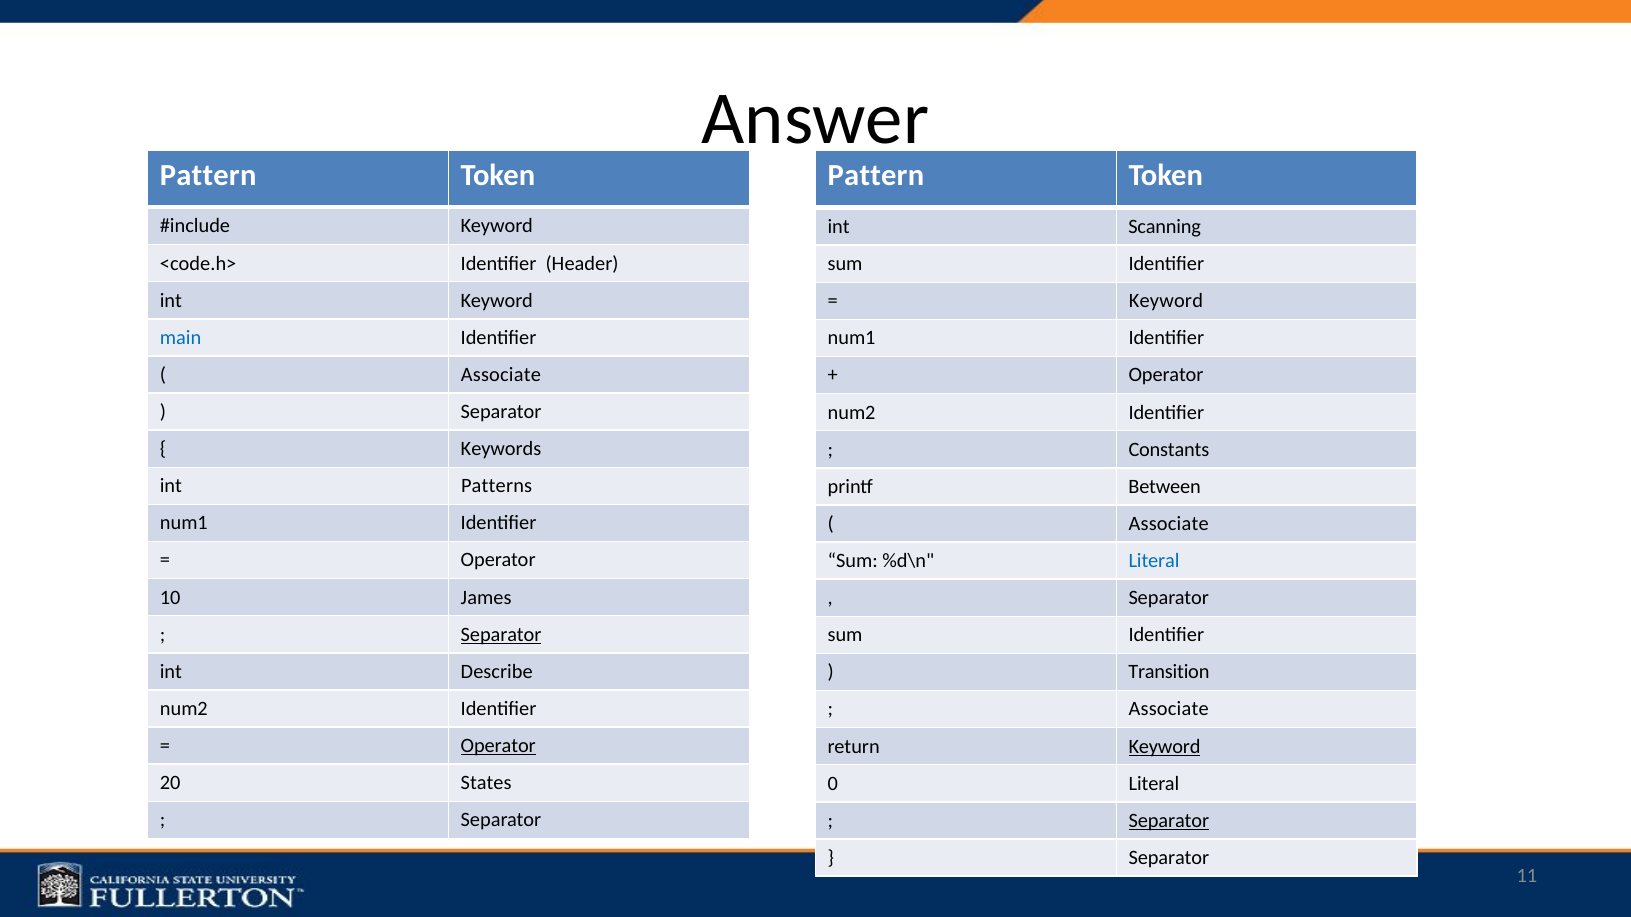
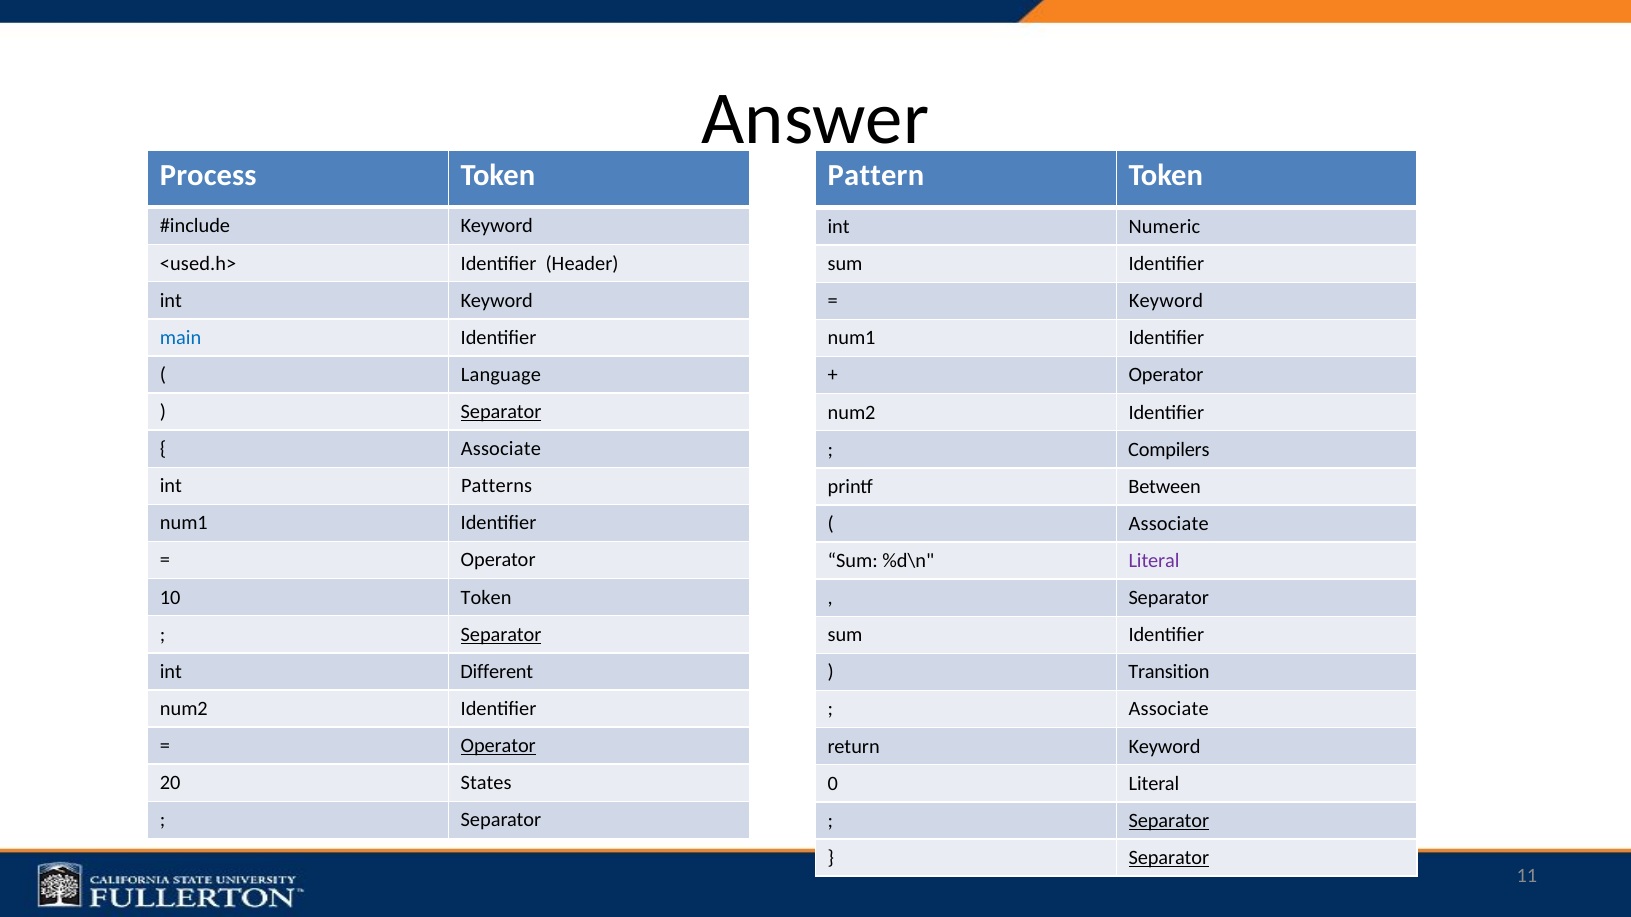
Pattern at (208, 175): Pattern -> Process
Scanning: Scanning -> Numeric
<code.h>: <code.h> -> <used.h>
Associate at (501, 375): Associate -> Language
Separator at (501, 412) underline: none -> present
Keywords at (501, 449): Keywords -> Associate
Constants: Constants -> Compilers
Literal at (1154, 561) colour: blue -> purple
10 James: James -> Token
Describe: Describe -> Different
Keyword at (1165, 747) underline: present -> none
Separator at (1169, 858) underline: none -> present
